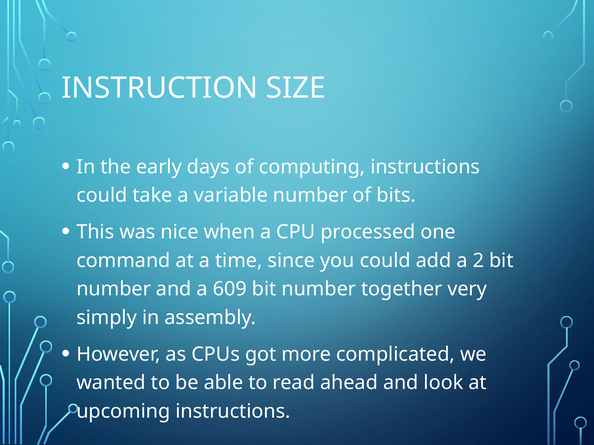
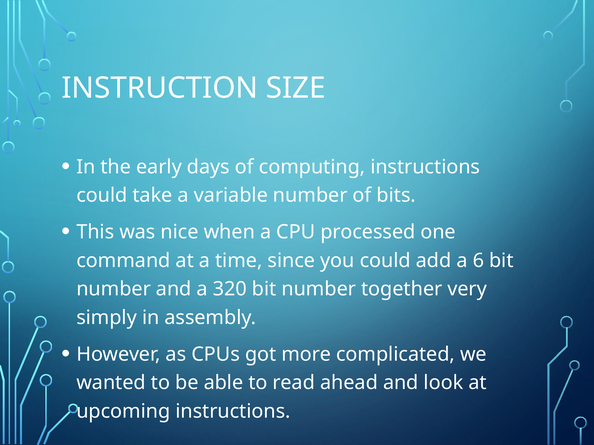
2: 2 -> 6
609: 609 -> 320
